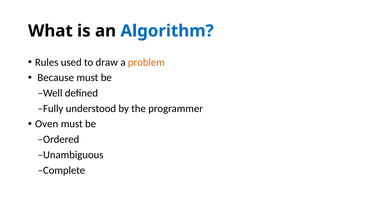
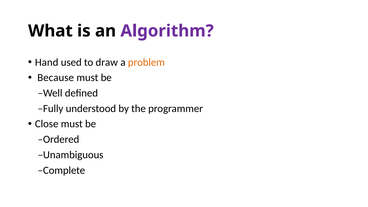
Algorithm colour: blue -> purple
Rules: Rules -> Hand
Oven: Oven -> Close
